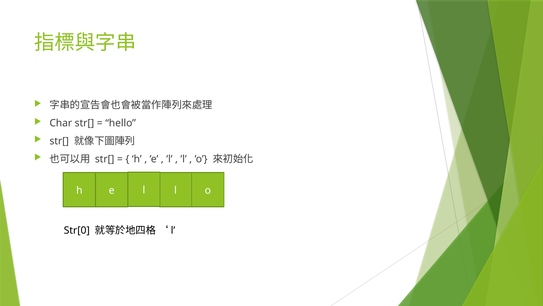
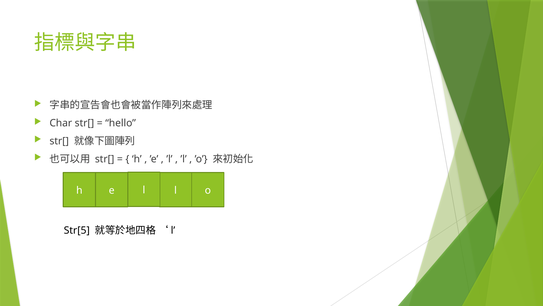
Str[0: Str[0 -> Str[5
